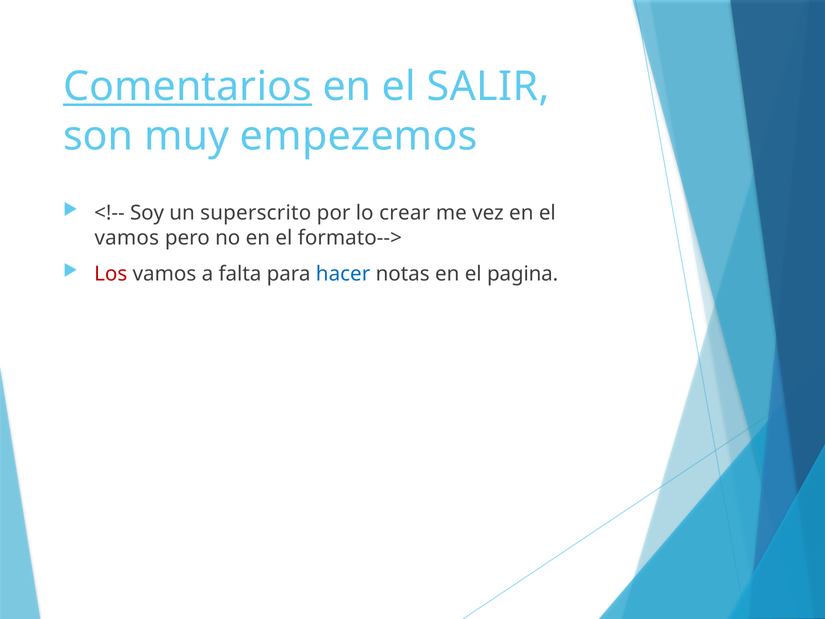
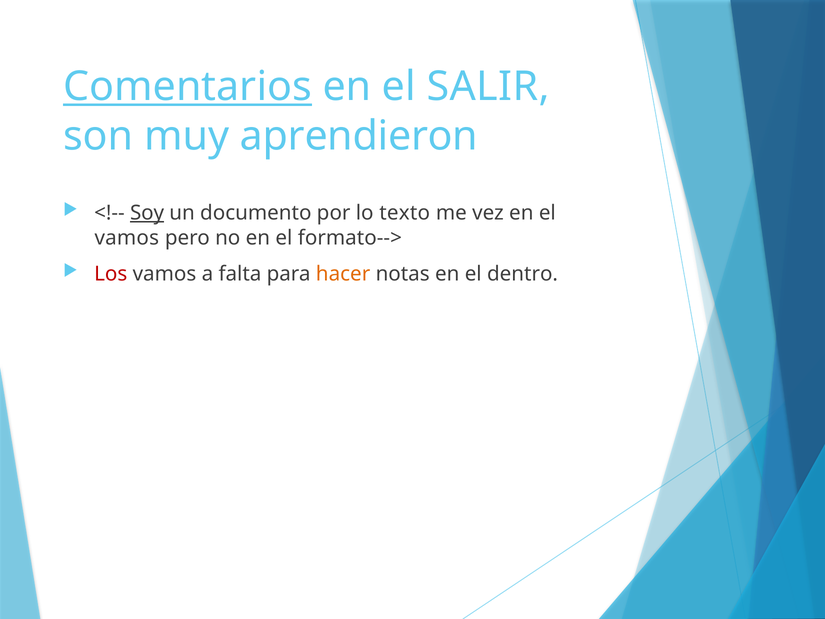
empezemos: empezemos -> aprendieron
Soy underline: none -> present
superscrito: superscrito -> documento
crear: crear -> texto
hacer colour: blue -> orange
pagina: pagina -> dentro
